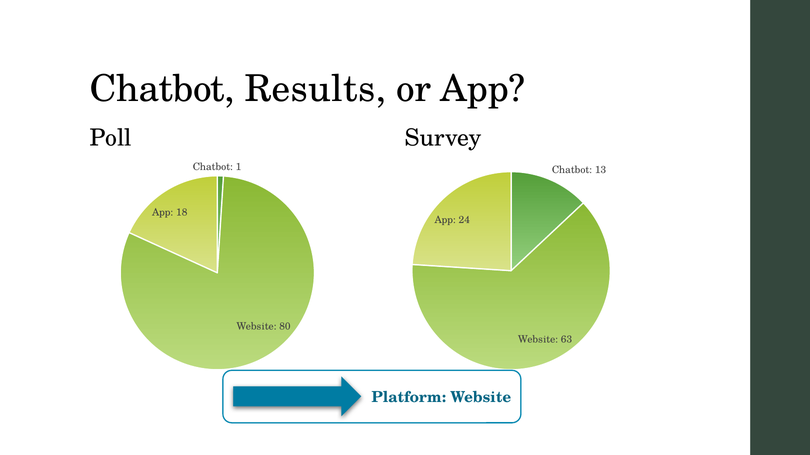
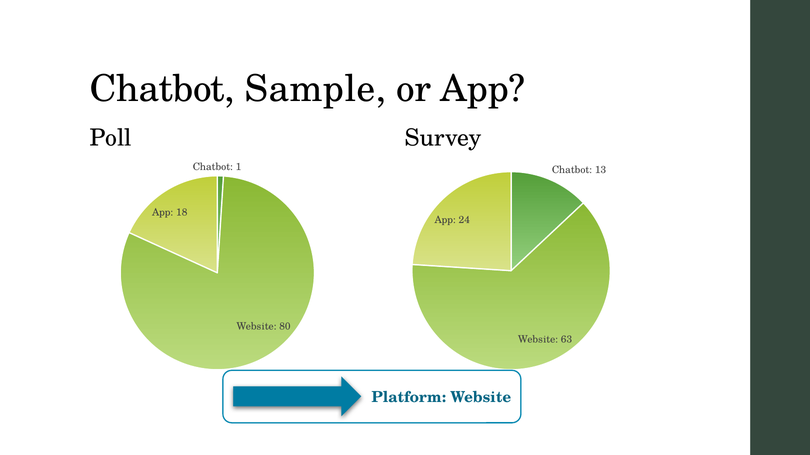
Results: Results -> Sample
